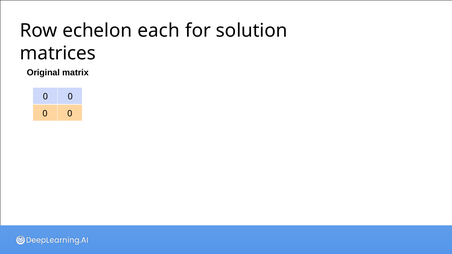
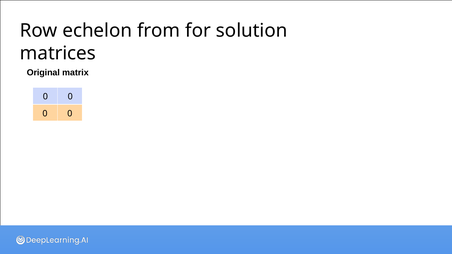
each: each -> from
